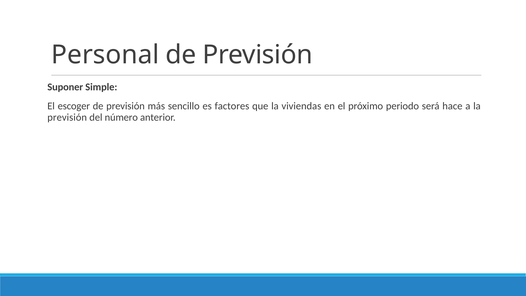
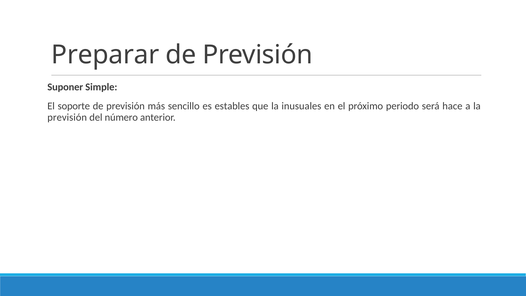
Personal: Personal -> Preparar
escoger: escoger -> soporte
factores: factores -> estables
viviendas: viviendas -> inusuales
